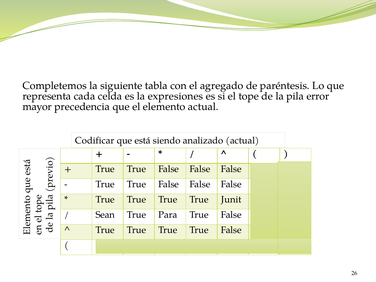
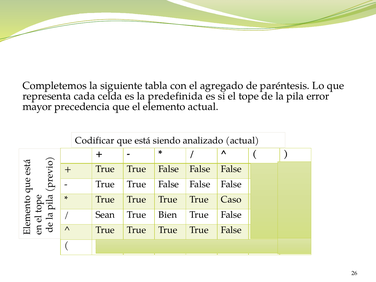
expresiones: expresiones -> predefinida
Junit: Junit -> Caso
Para: Para -> Bien
